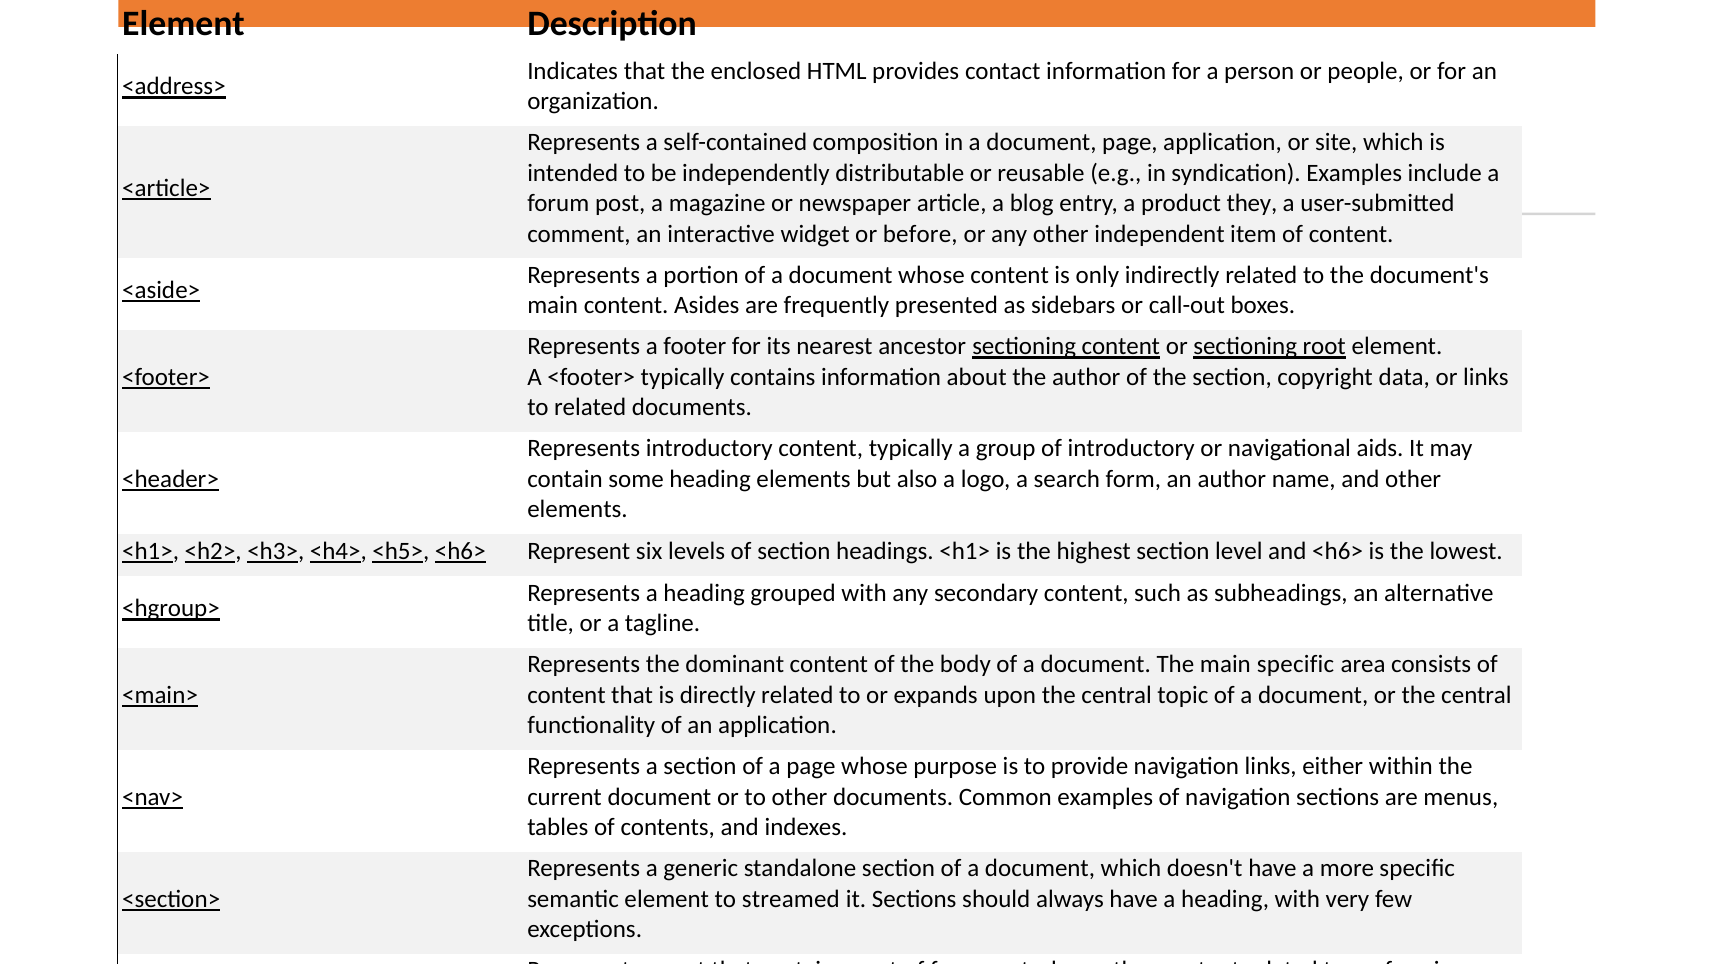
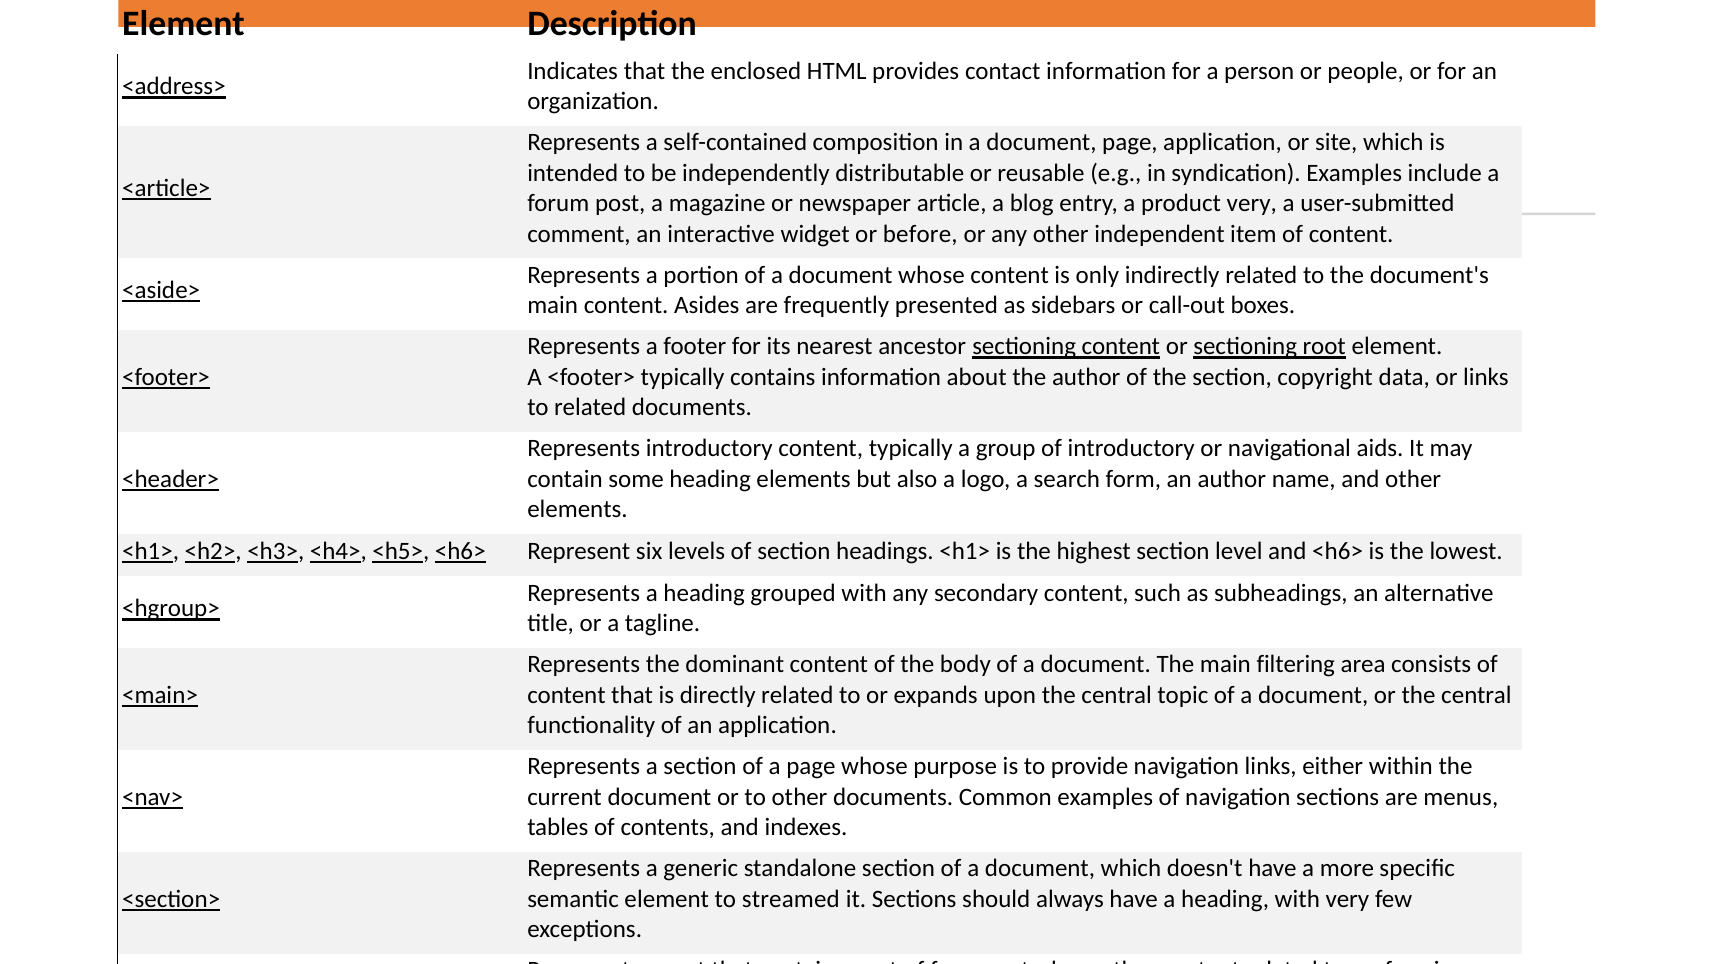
product they: they -> very
main specific: specific -> filtering
